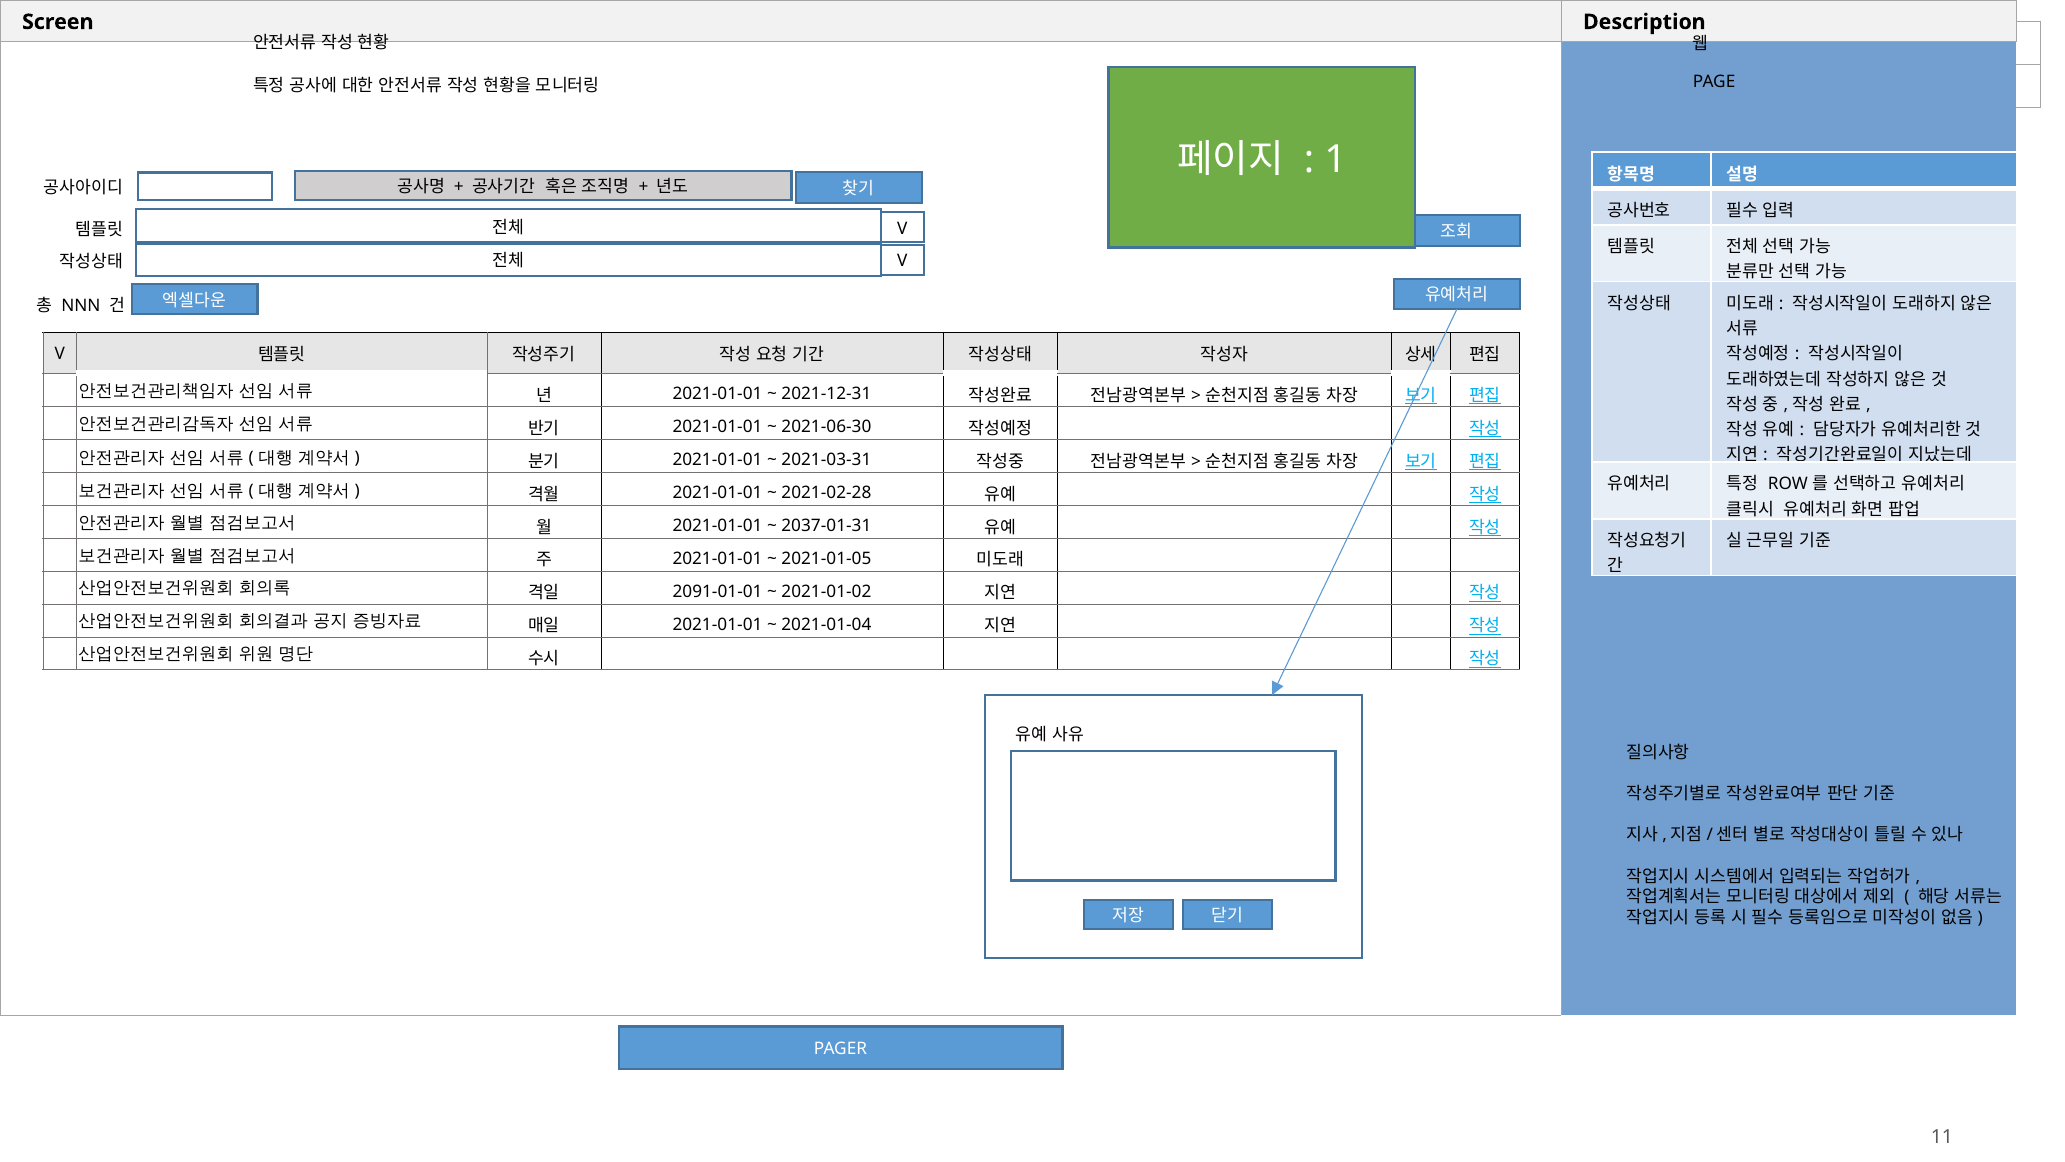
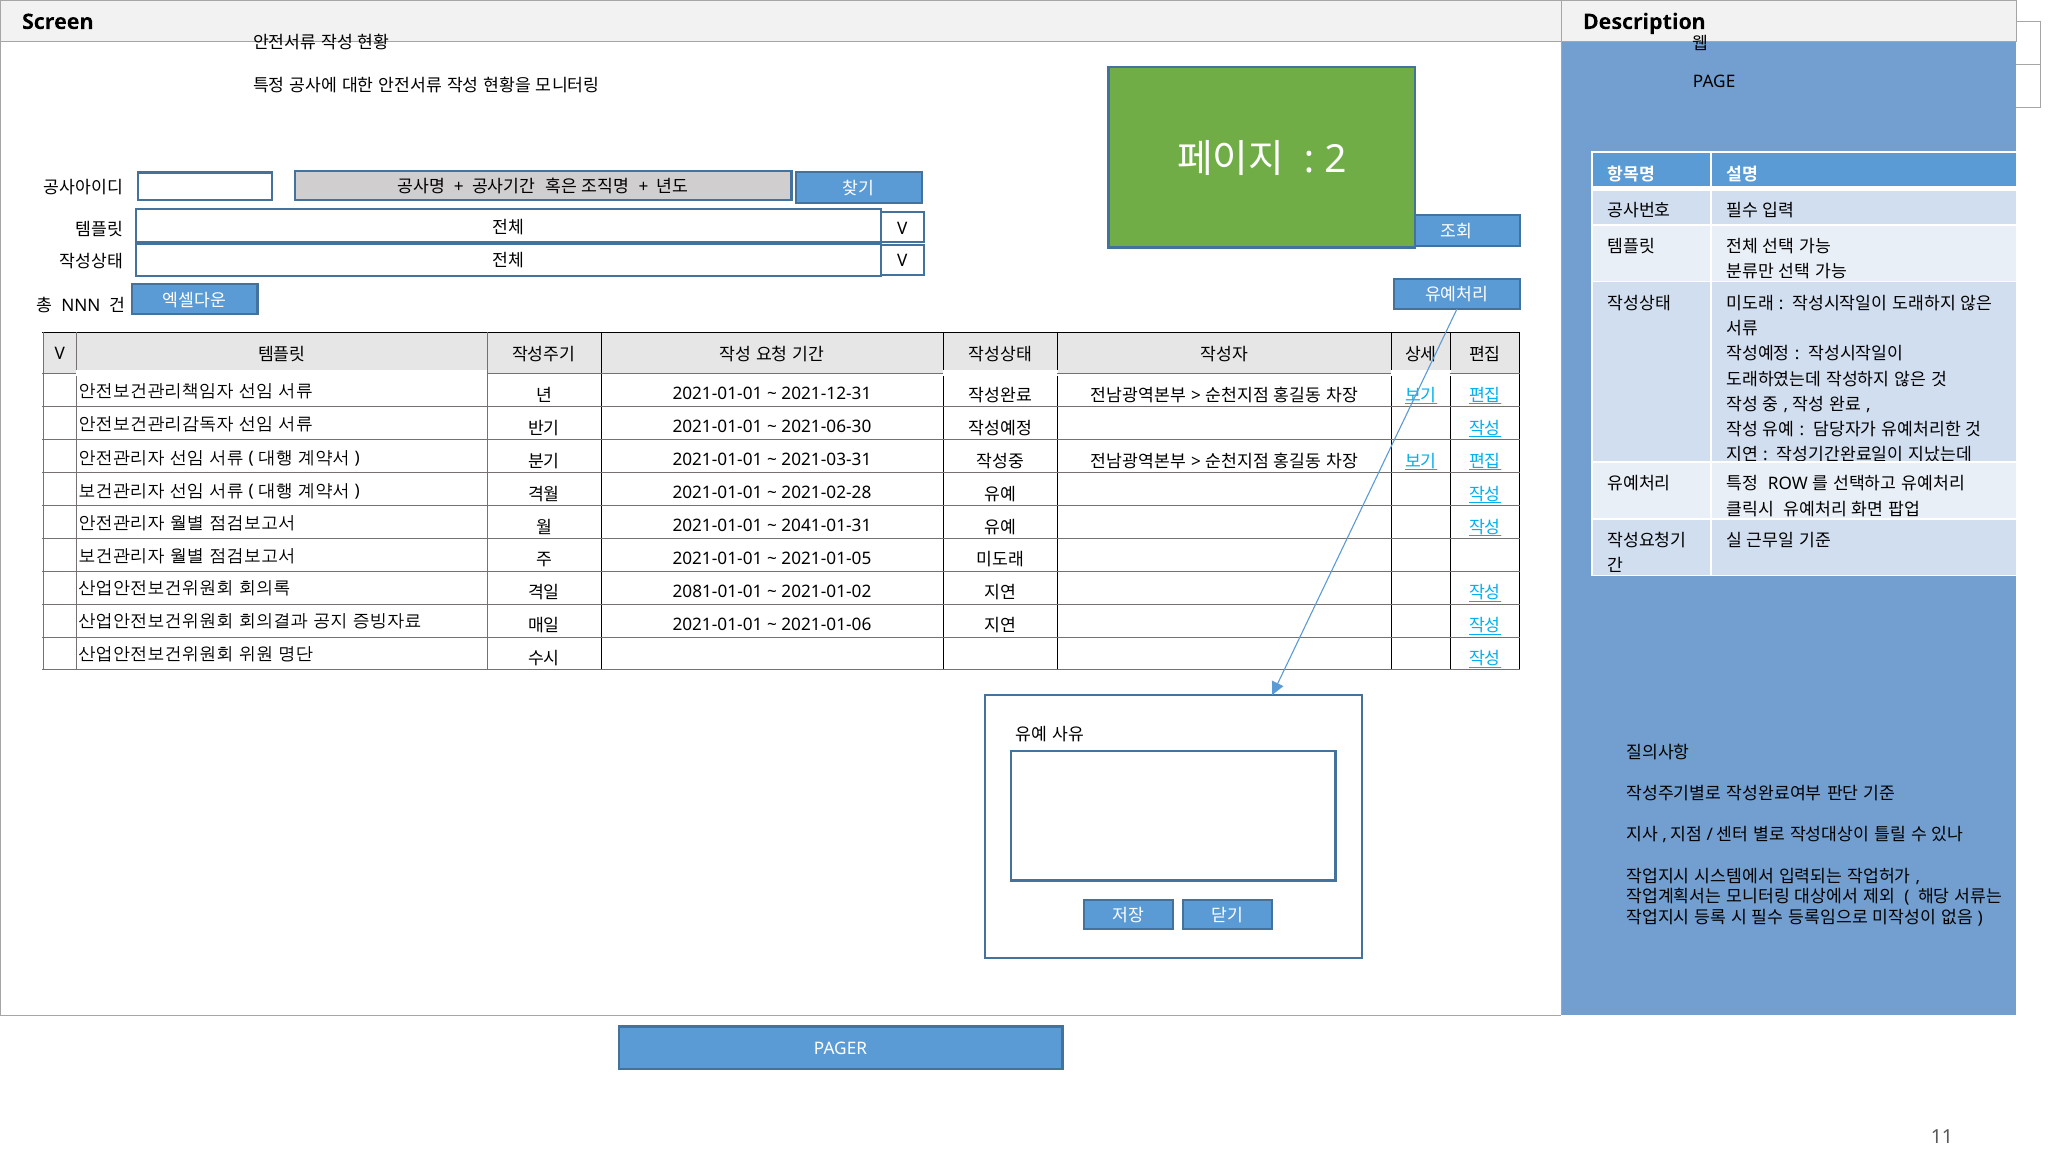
1: 1 -> 2
2037-01-31: 2037-01-31 -> 2041-01-31
2091-01-01: 2091-01-01 -> 2081-01-01
2021-01-04: 2021-01-04 -> 2021-01-06
